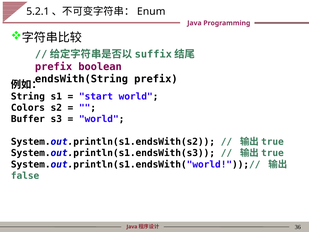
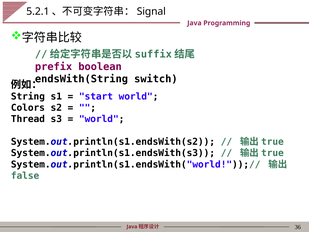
Enum: Enum -> Signal
endsWith(String prefix: prefix -> switch
Buffer: Buffer -> Thread
